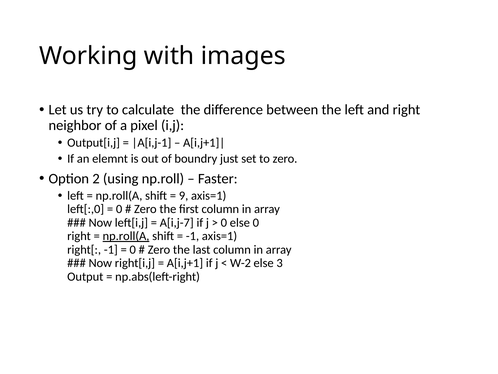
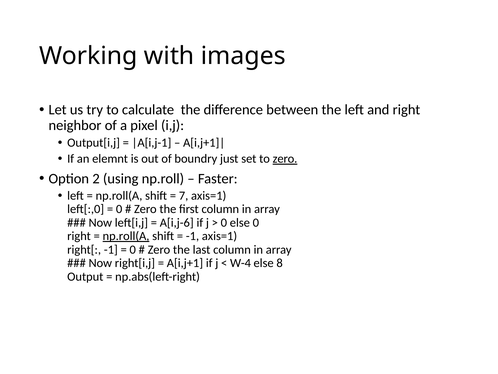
zero at (285, 159) underline: none -> present
9: 9 -> 7
A[i,j-7: A[i,j-7 -> A[i,j-6
W-2: W-2 -> W-4
3: 3 -> 8
